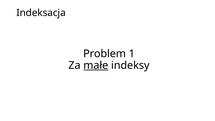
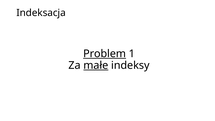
Problem underline: none -> present
